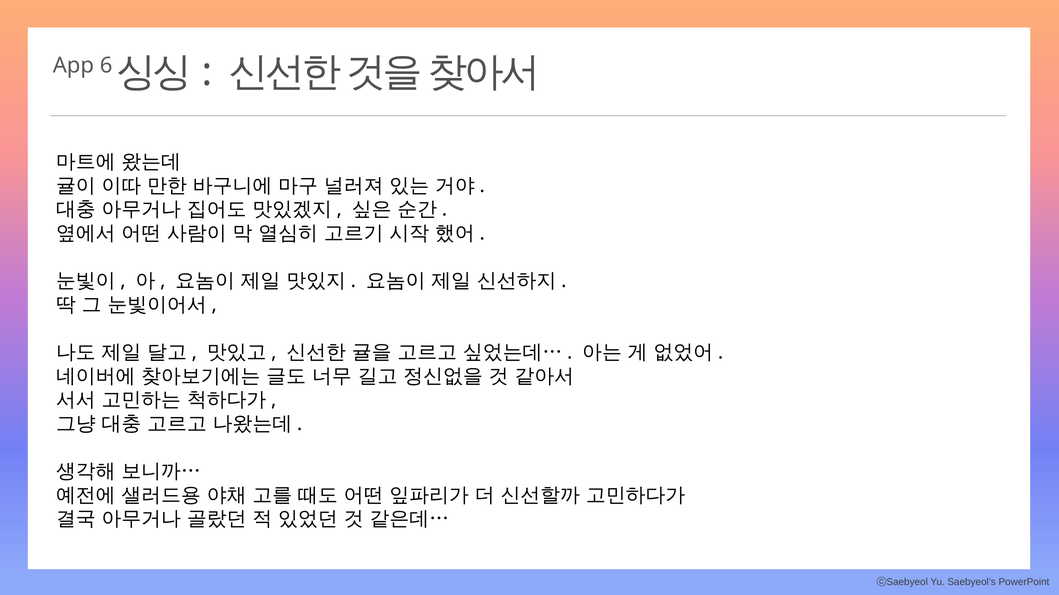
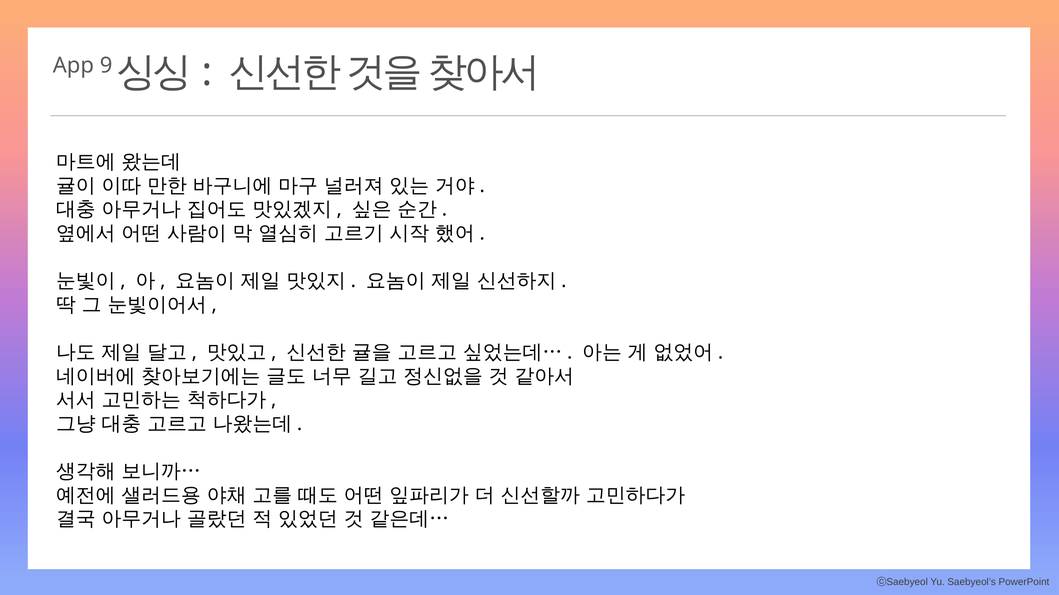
6: 6 -> 9
